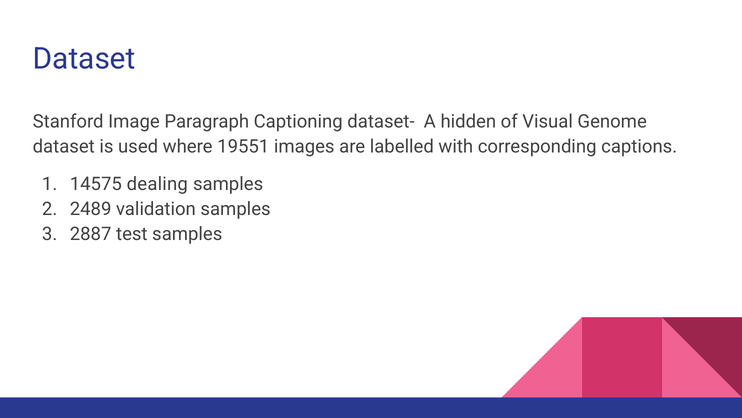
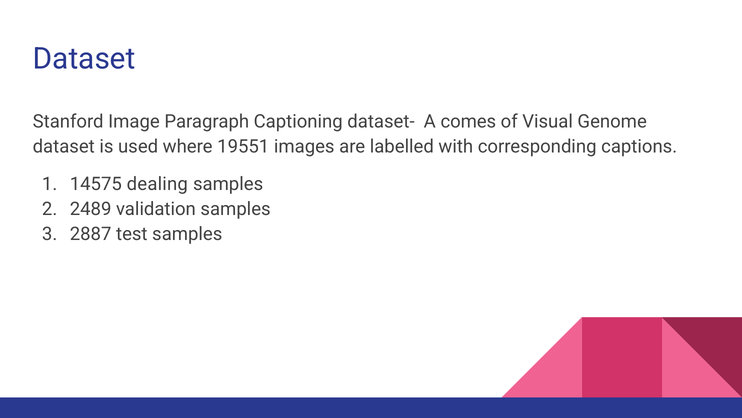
hidden: hidden -> comes
